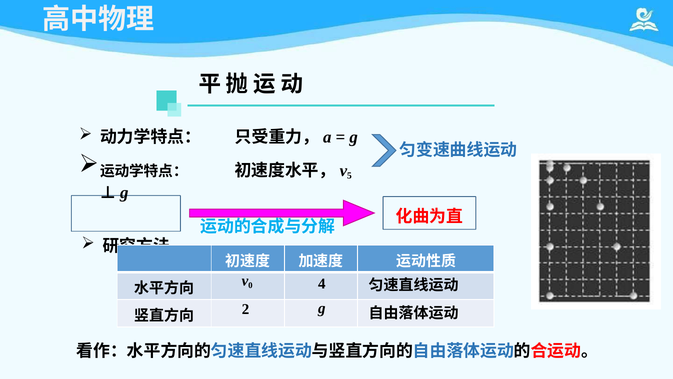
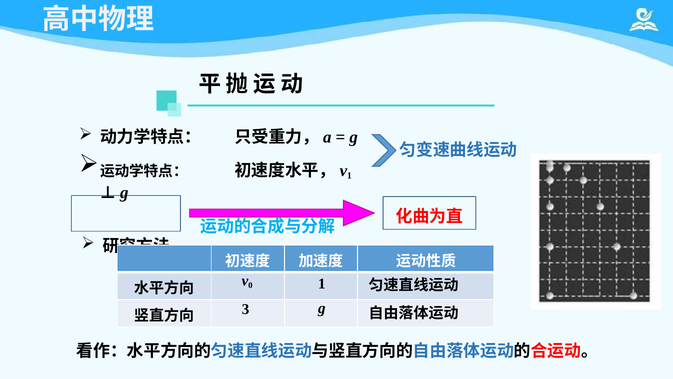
5 at (349, 176): 5 -> 1
0 4: 4 -> 1
2: 2 -> 3
